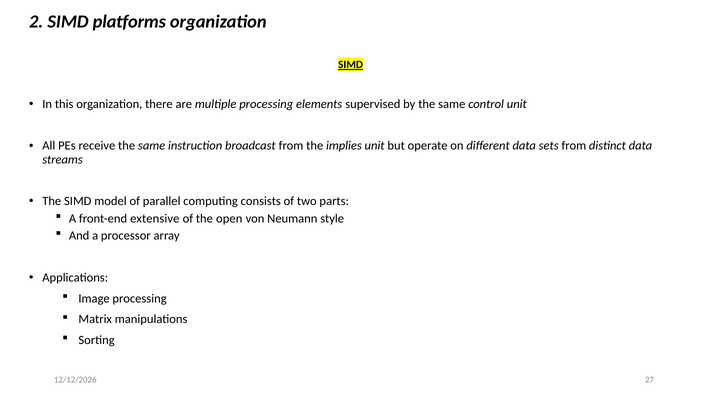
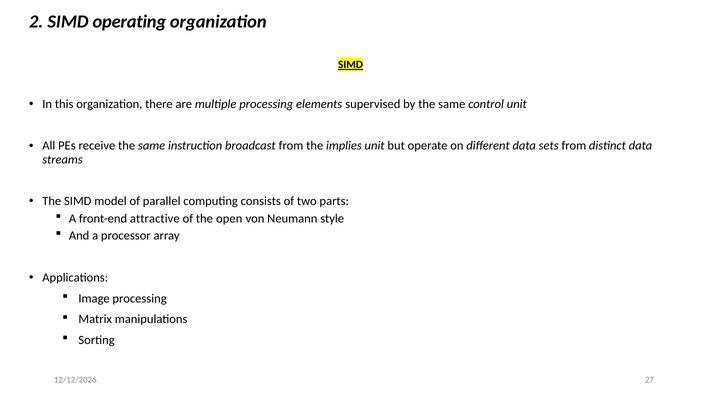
platforms: platforms -> operating
extensive: extensive -> attractive
